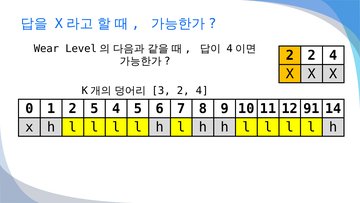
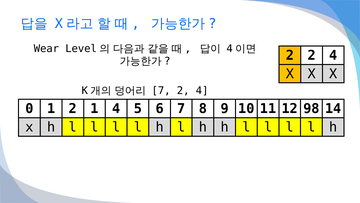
3 at (161, 90): 3 -> 7
2 5: 5 -> 1
91: 91 -> 98
